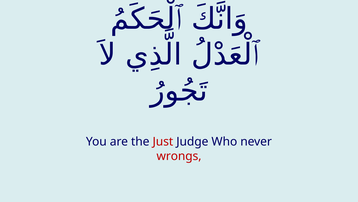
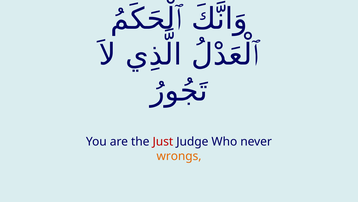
wrongs colour: red -> orange
